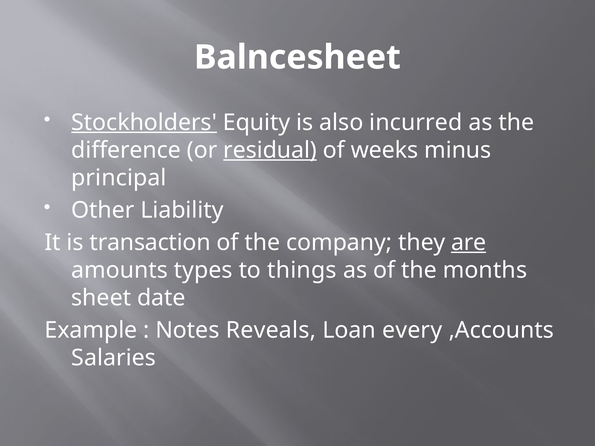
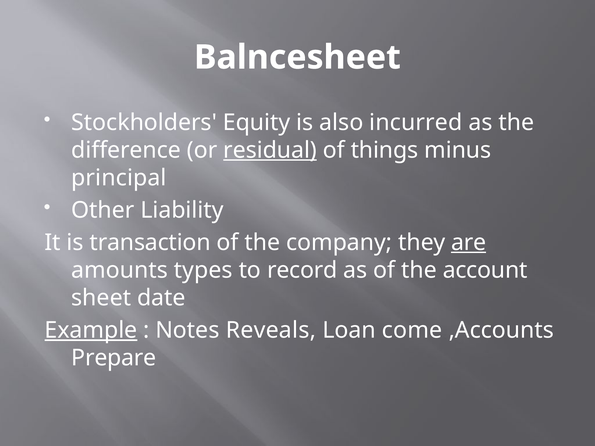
Stockholders underline: present -> none
weeks: weeks -> things
things: things -> record
months: months -> account
Example underline: none -> present
every: every -> come
Salaries: Salaries -> Prepare
